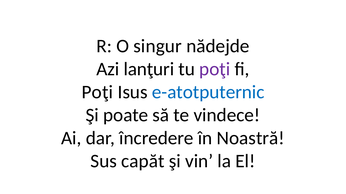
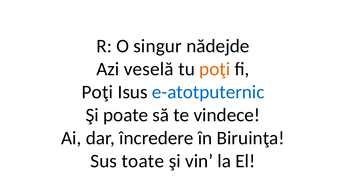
lanţuri: lanţuri -> veselă
poţi at (215, 69) colour: purple -> orange
Noastră: Noastră -> Biruinţa
capăt: capăt -> toate
